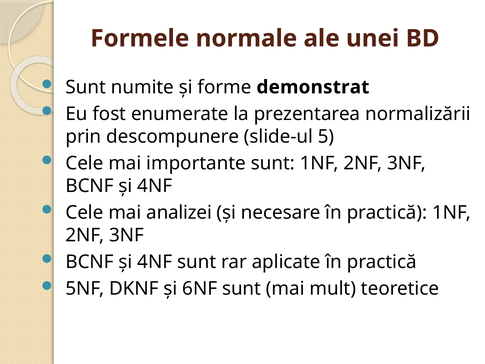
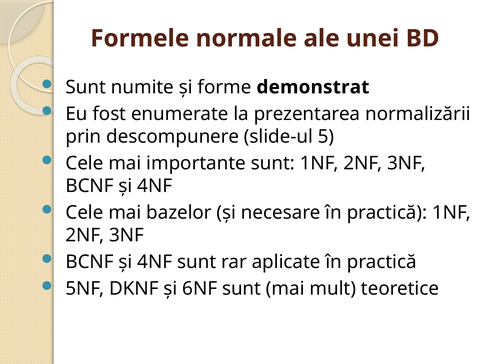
analizei: analizei -> bazelor
